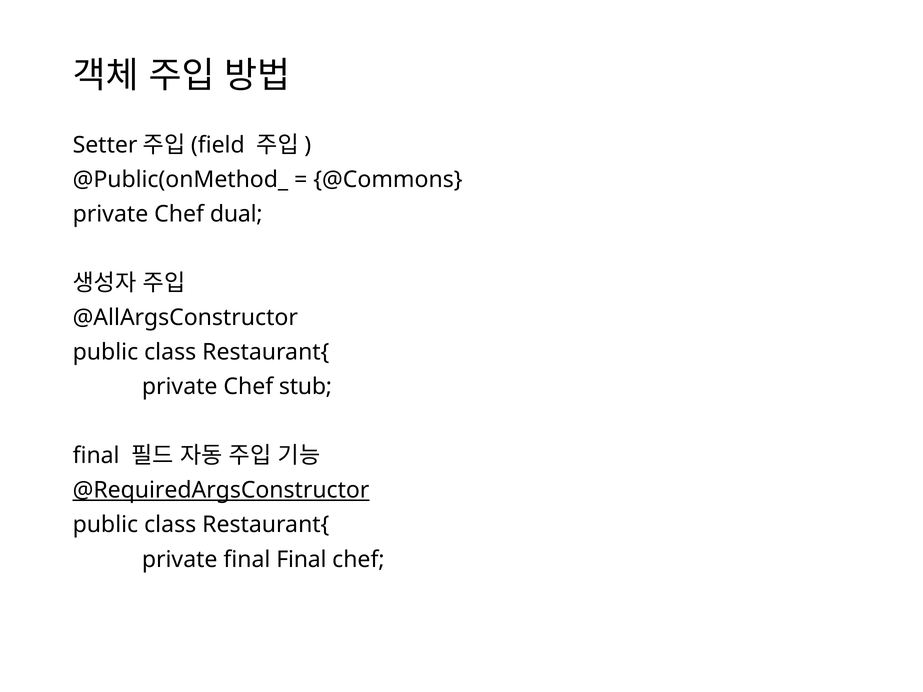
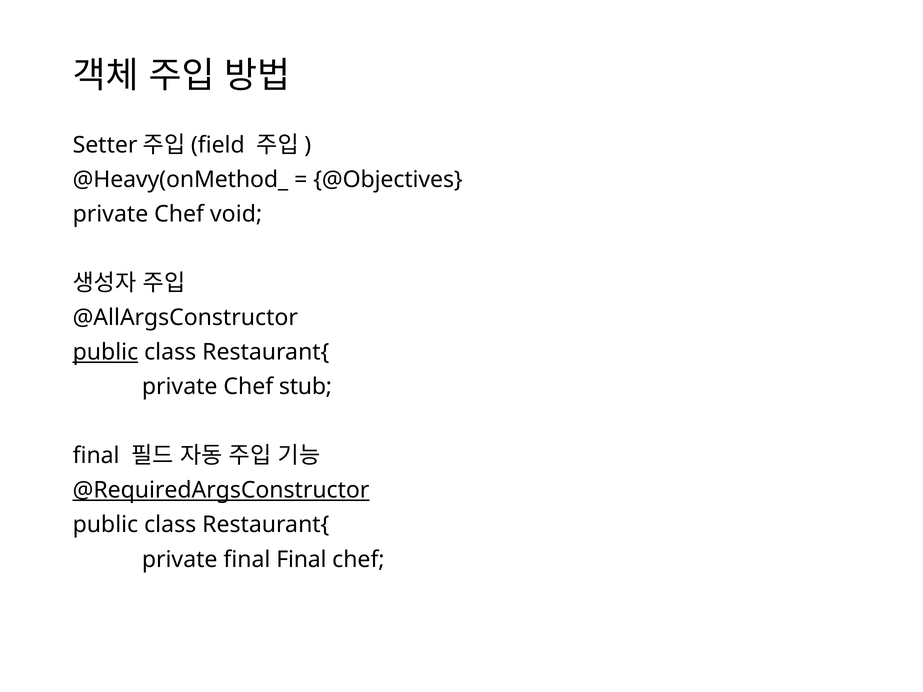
@Public(onMethod_: @Public(onMethod_ -> @Heavy(onMethod_
@Commons: @Commons -> @Objectives
dual: dual -> void
public at (105, 352) underline: none -> present
